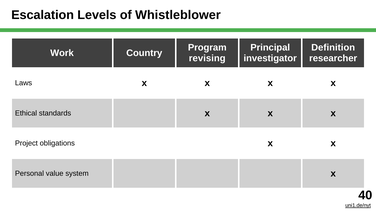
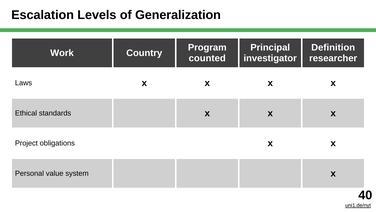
Whistleblower: Whistleblower -> Generalization
revising: revising -> counted
